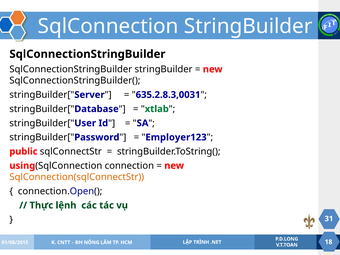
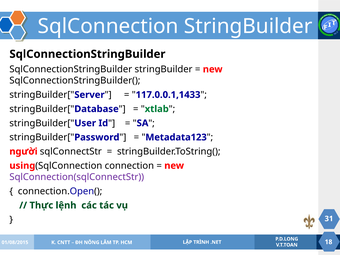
635.2.8.3,0031: 635.2.8.3,0031 -> 117.0.0.1,1433
Employer123: Employer123 -> Metadata123
public: public -> người
SqlConnection(sqlConnectStr colour: orange -> purple
